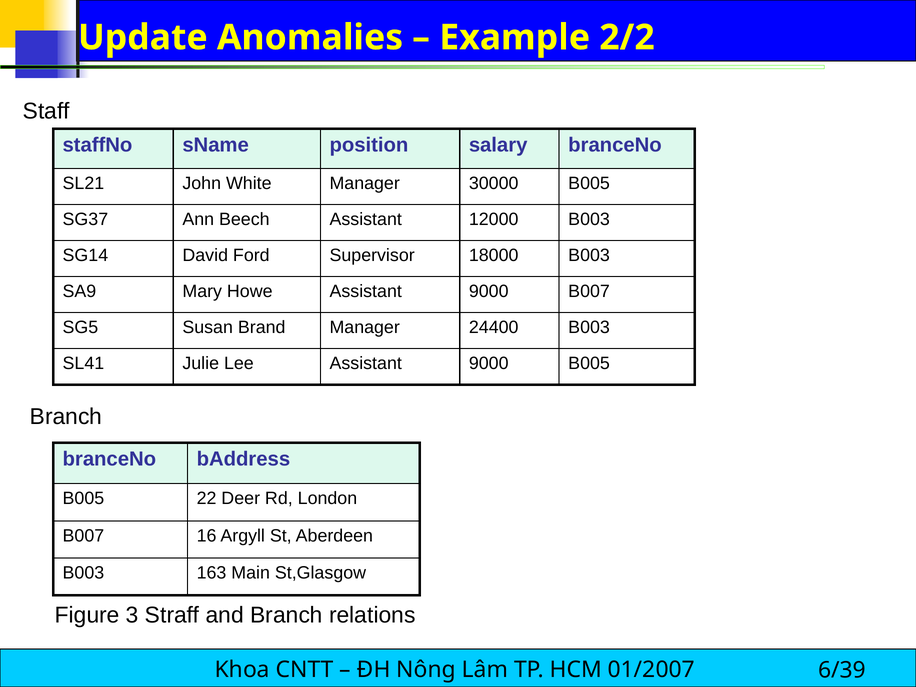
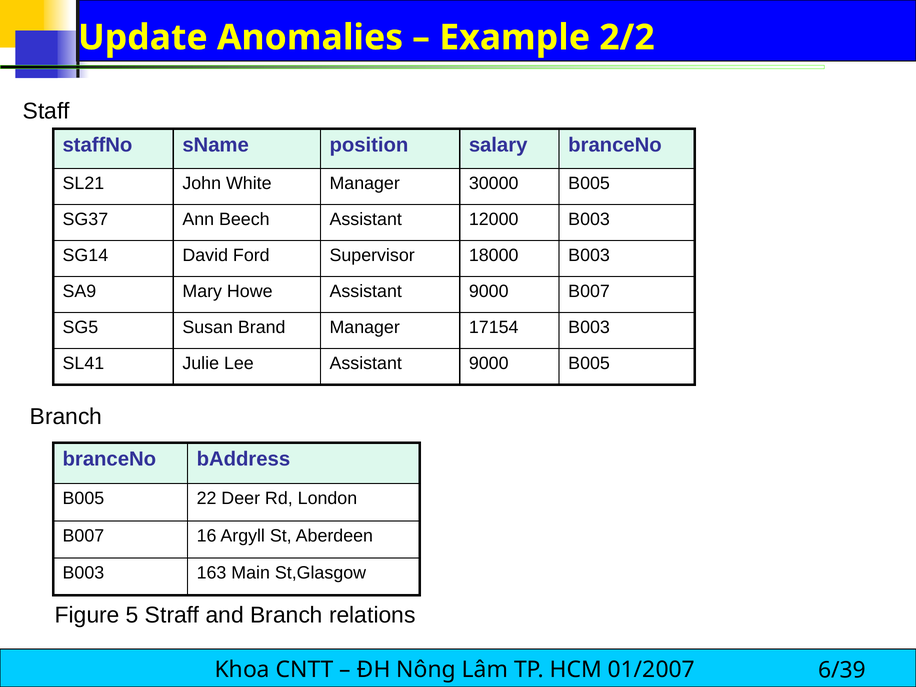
24400: 24400 -> 17154
3: 3 -> 5
